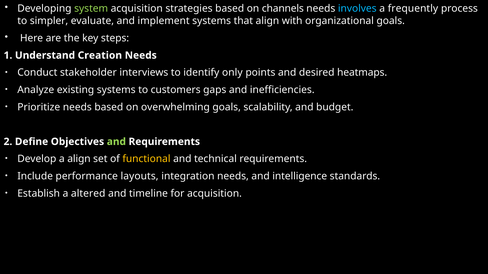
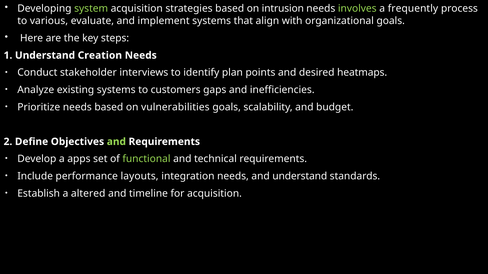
channels: channels -> intrusion
involves colour: light blue -> light green
simpler: simpler -> various
only: only -> plan
overwhelming: overwhelming -> vulnerabilities
a align: align -> apps
functional colour: yellow -> light green
and intelligence: intelligence -> understand
